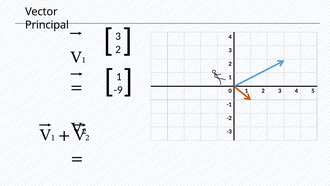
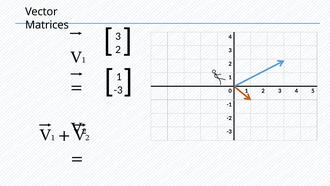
Principal: Principal -> Matrices
-9 at (118, 90): -9 -> -3
